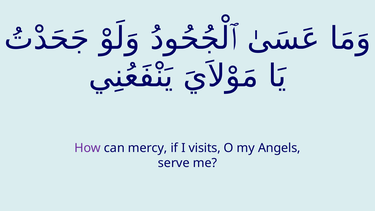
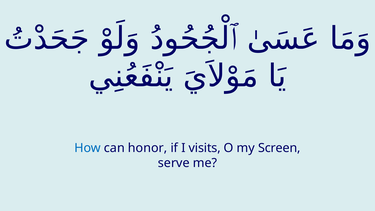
How colour: purple -> blue
mercy: mercy -> honor
Angels: Angels -> Screen
